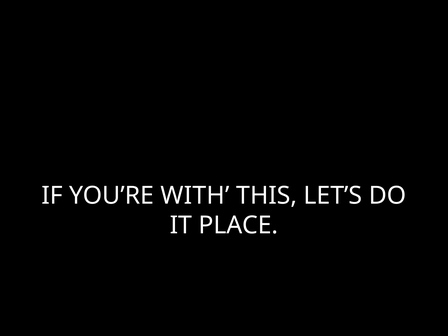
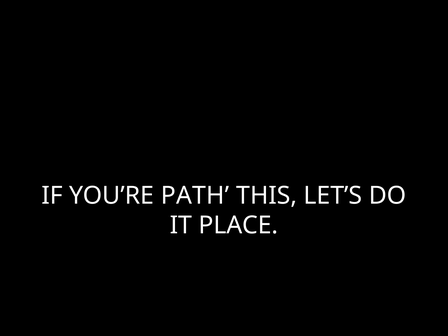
WITH: WITH -> PATH
